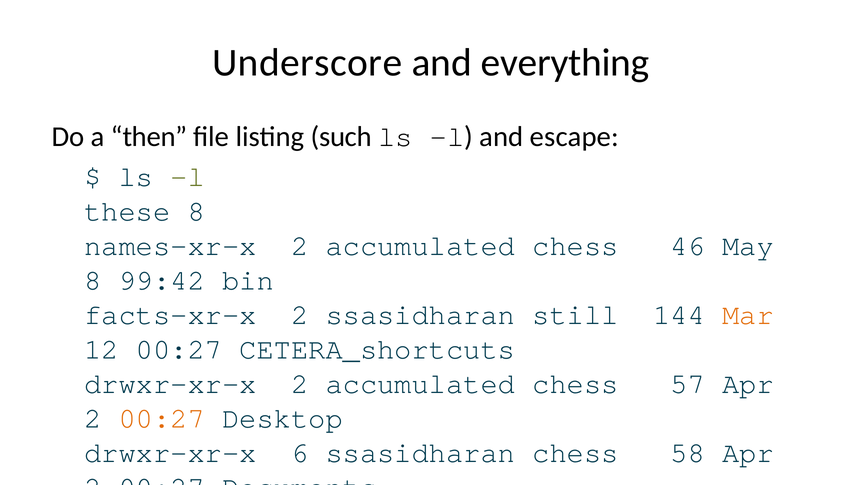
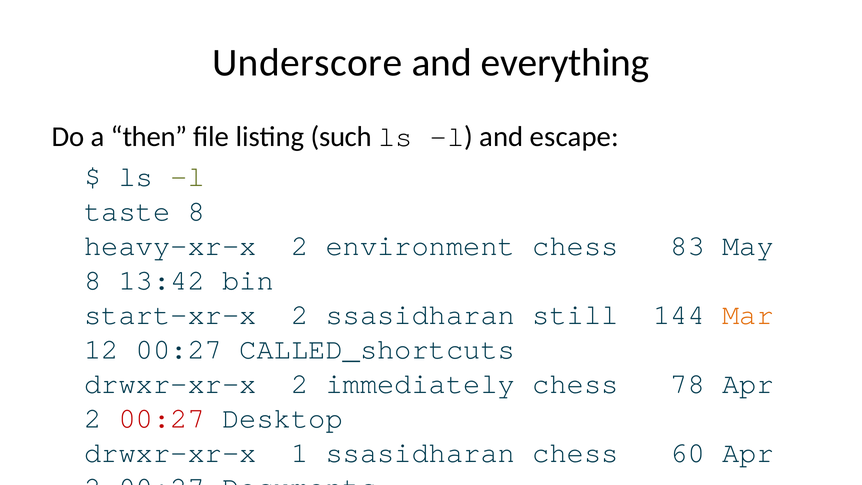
these: these -> taste
names-xr-x: names-xr-x -> heavy-xr-x
accumulated at (420, 246): accumulated -> environment
46: 46 -> 83
99:42: 99:42 -> 13:42
facts-xr-x: facts-xr-x -> start-xr-x
CETERA_shortcuts: CETERA_shortcuts -> CALLED_shortcuts
drwxr-xr-x 2 accumulated: accumulated -> immediately
57: 57 -> 78
00:27 at (162, 418) colour: orange -> red
drwxr-xr-x 6: 6 -> 1
58: 58 -> 60
